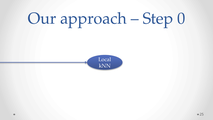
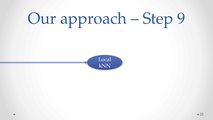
0: 0 -> 9
